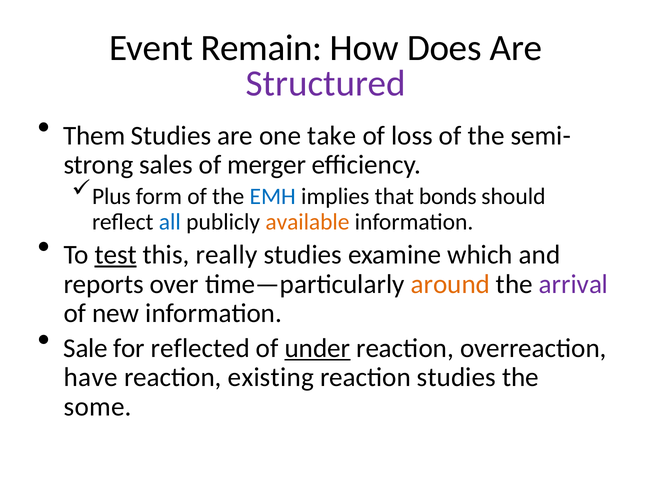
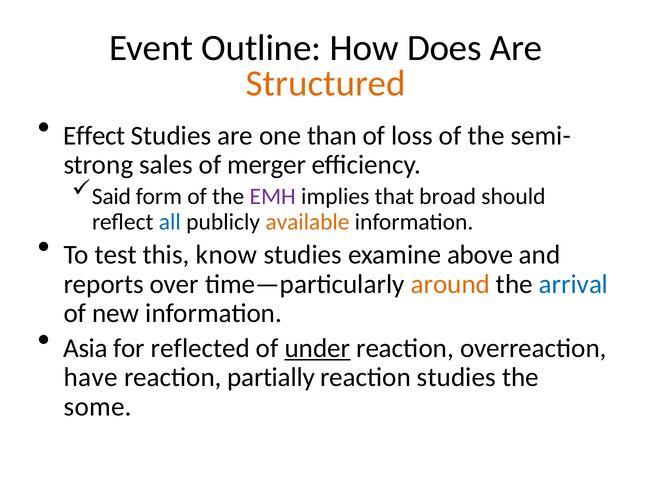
Remain: Remain -> Outline
Structured colour: purple -> orange
Them: Them -> Effect
take: take -> than
Plus: Plus -> Said
EMH colour: blue -> purple
bonds: bonds -> broad
test underline: present -> none
really: really -> know
which: which -> above
arrival colour: purple -> blue
Sale: Sale -> Asia
existing: existing -> partially
